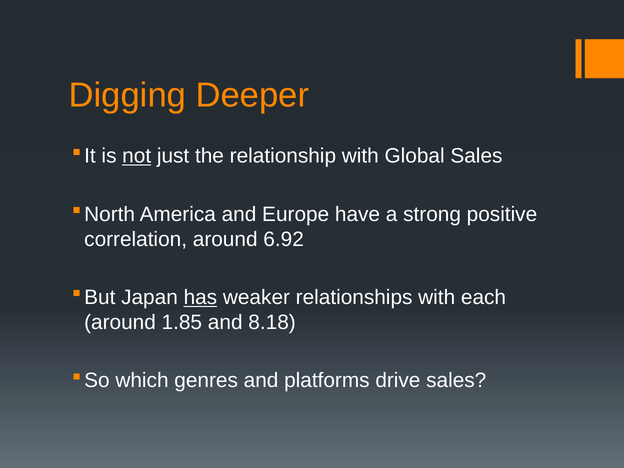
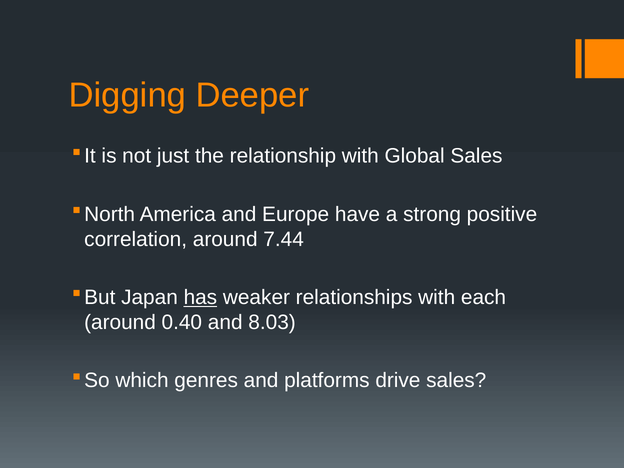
not underline: present -> none
6.92: 6.92 -> 7.44
1.85: 1.85 -> 0.40
8.18: 8.18 -> 8.03
